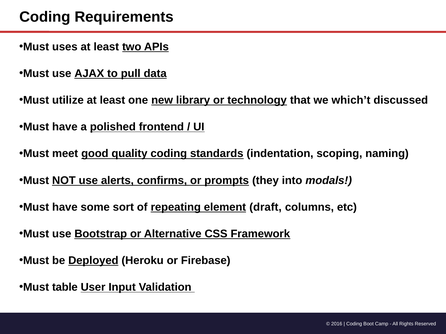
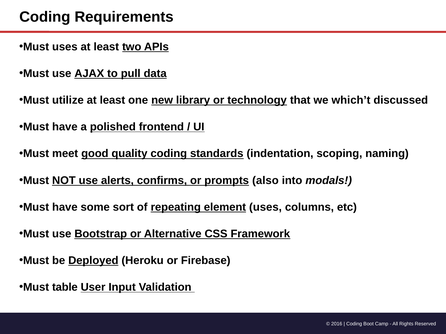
they: they -> also
element draft: draft -> uses
